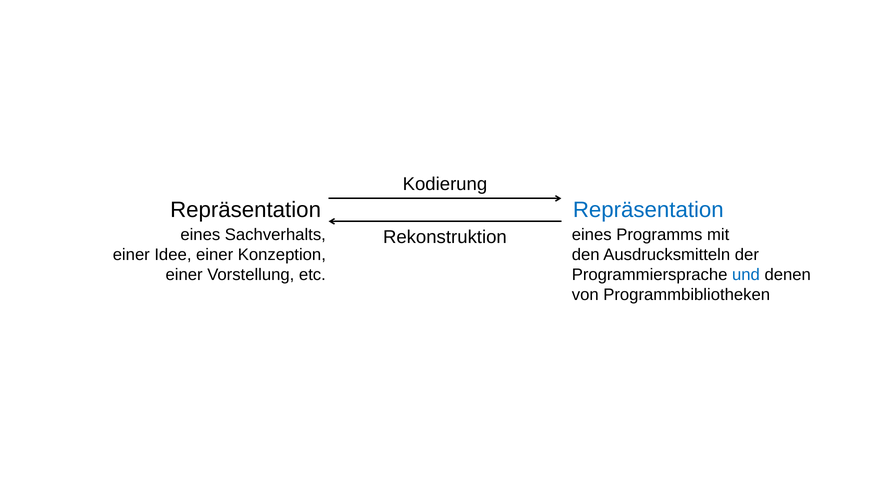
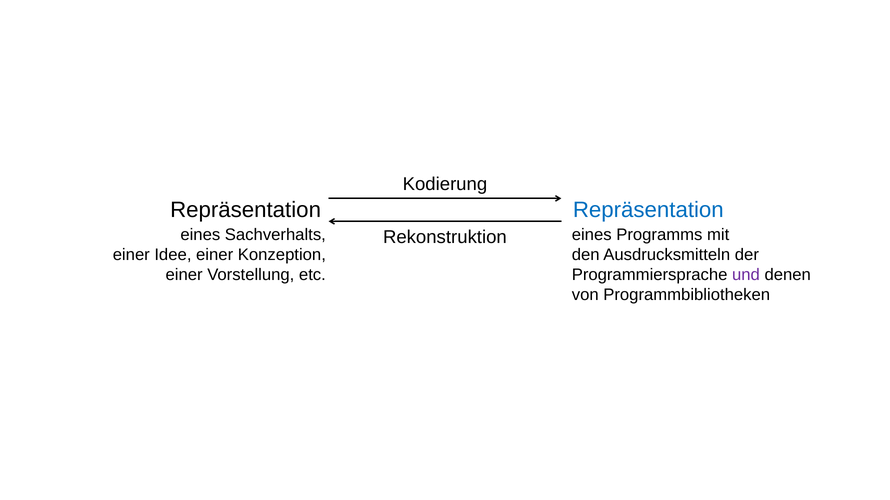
und colour: blue -> purple
